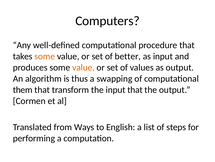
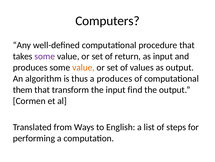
some at (45, 56) colour: orange -> purple
better: better -> return
a swapping: swapping -> produces
input that: that -> find
